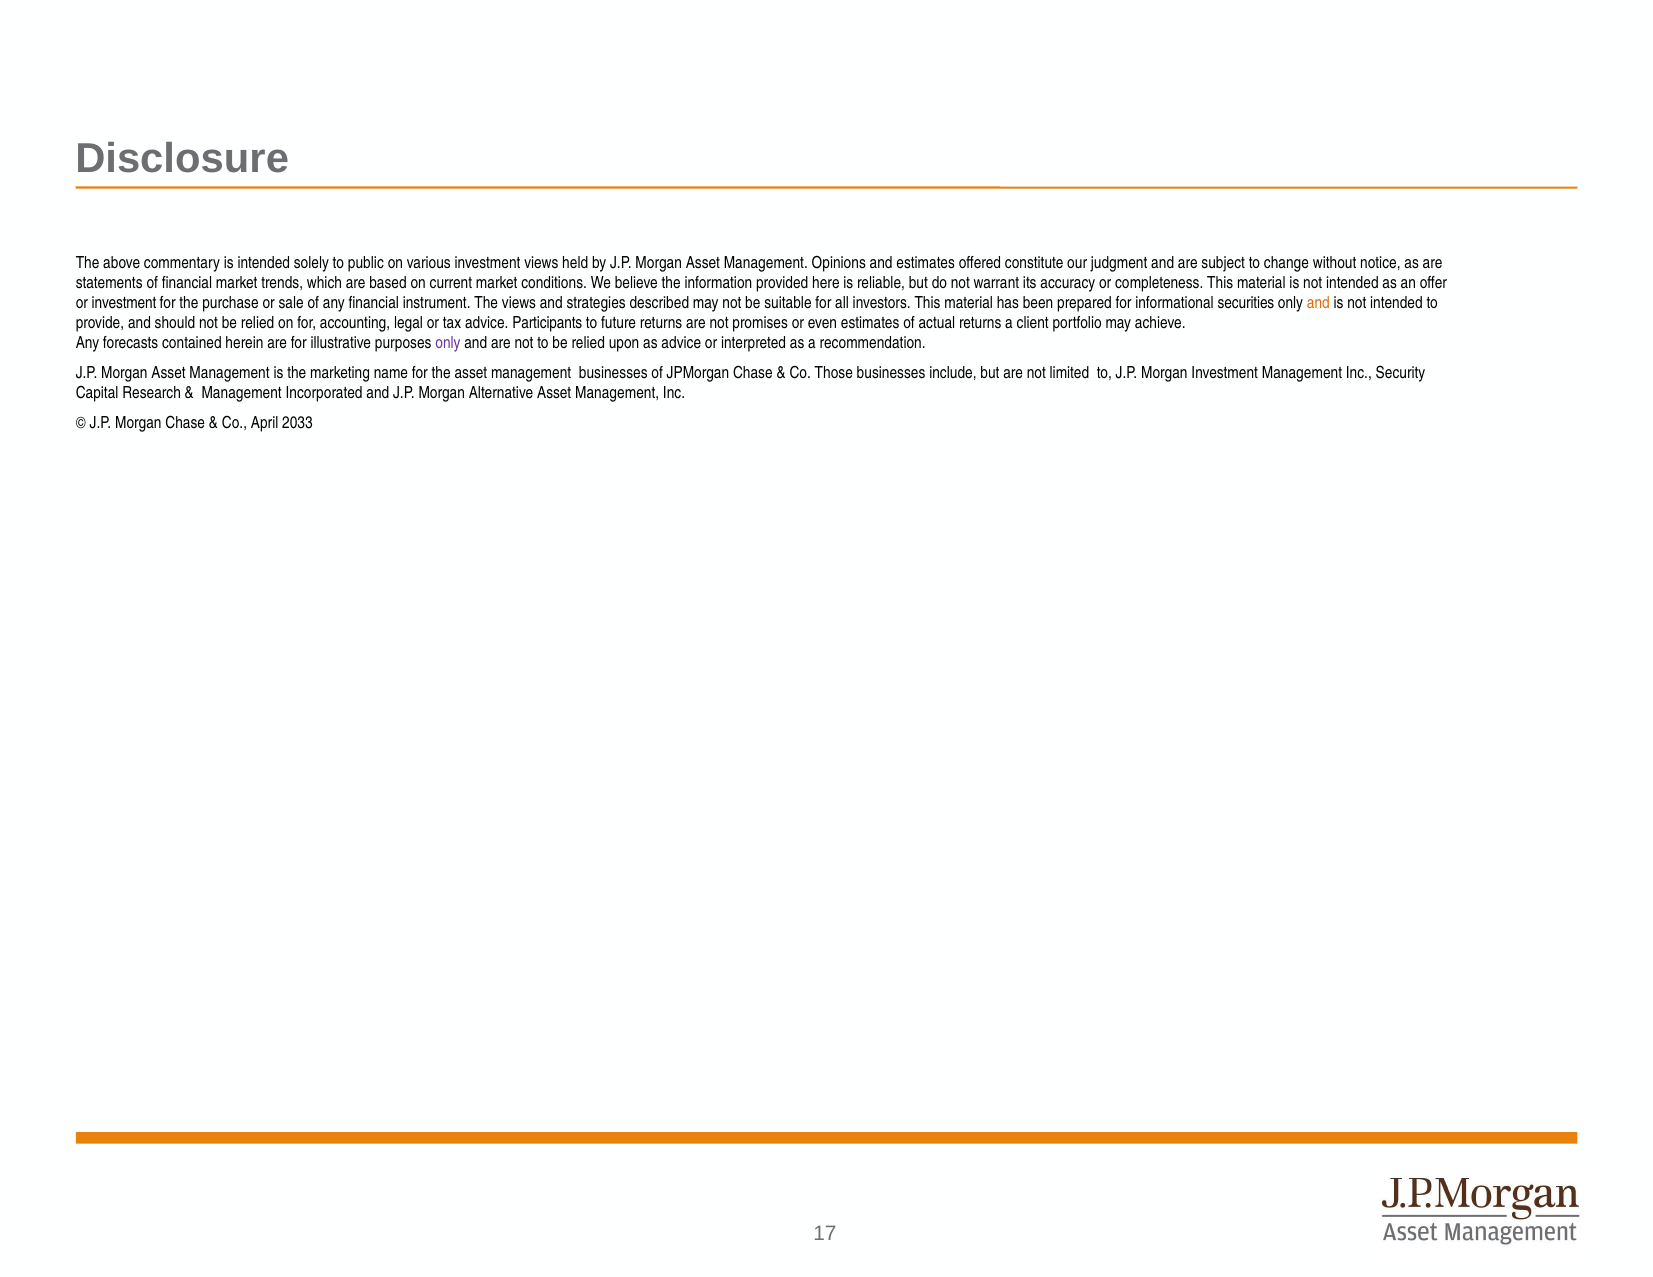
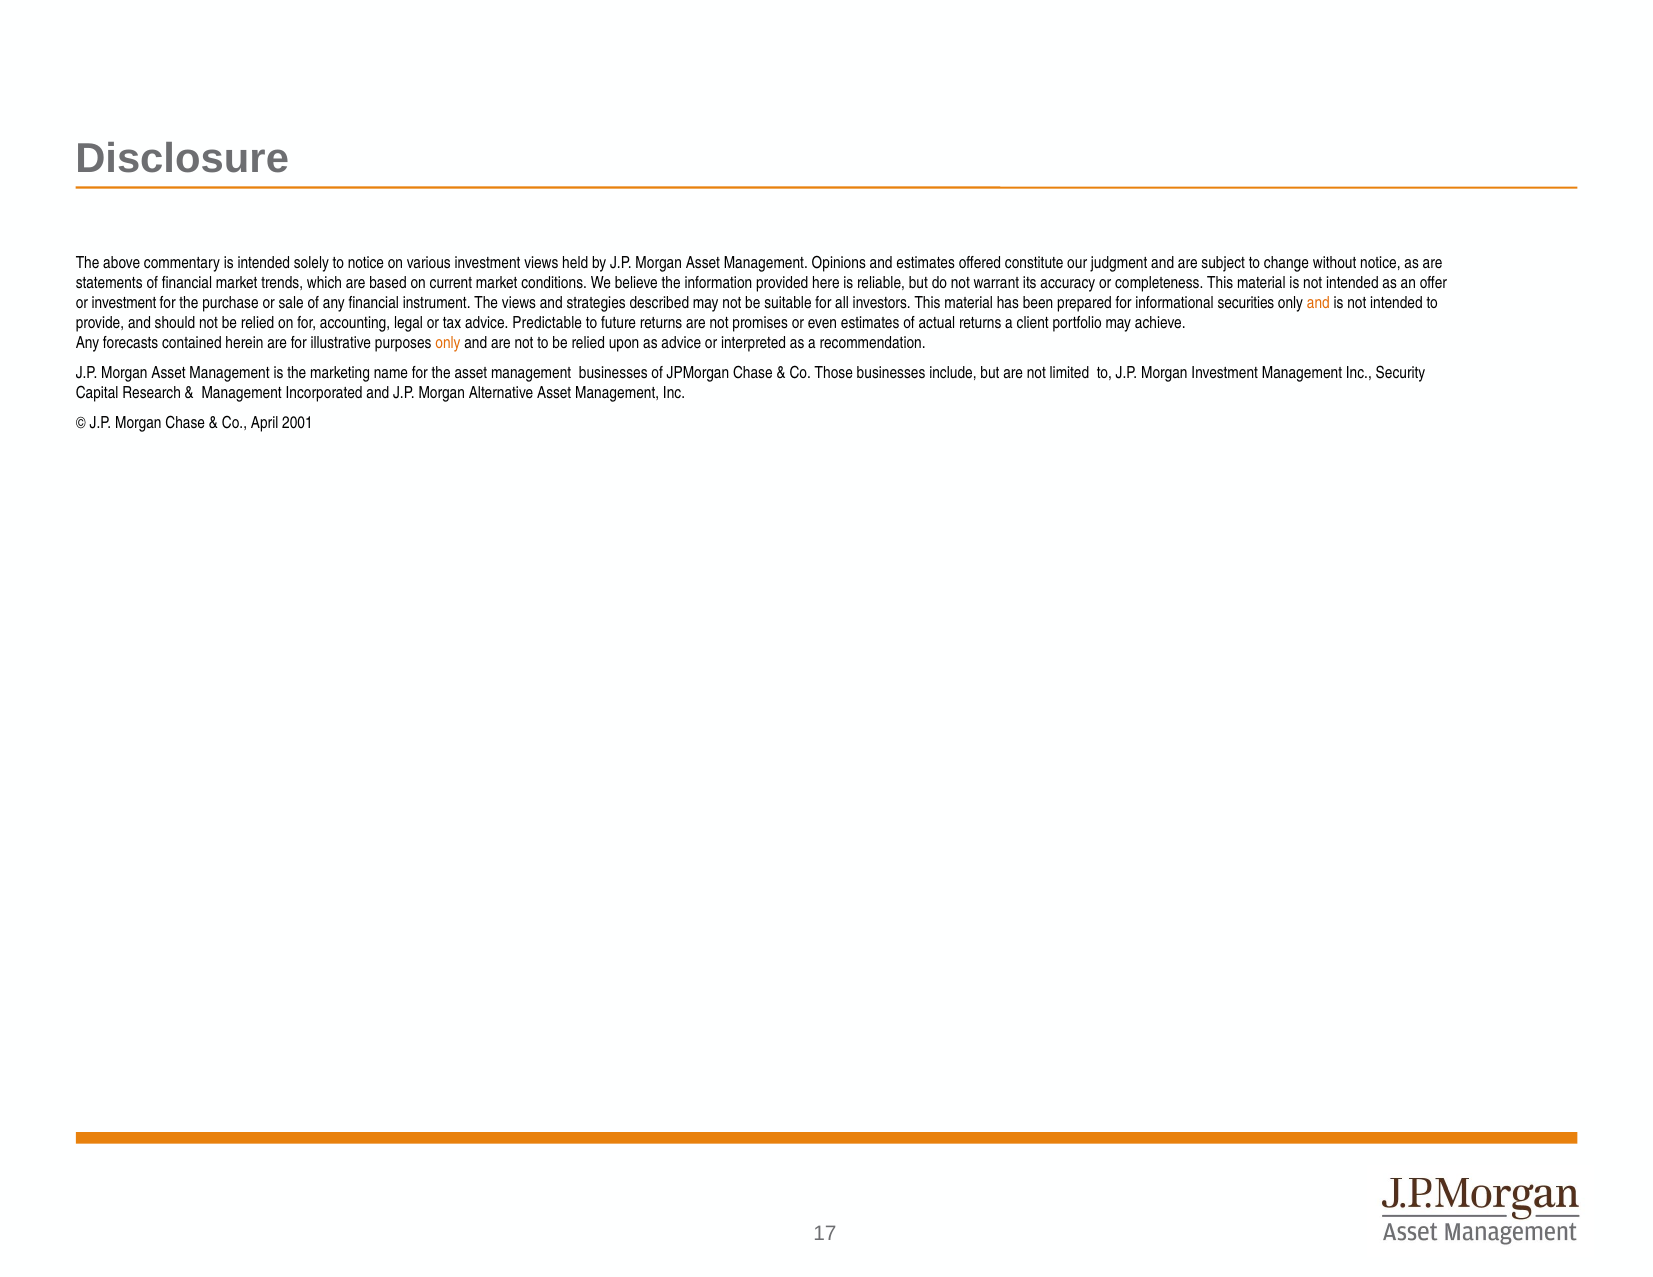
to public: public -> notice
Participants: Participants -> Predictable
only at (448, 343) colour: purple -> orange
2033: 2033 -> 2001
